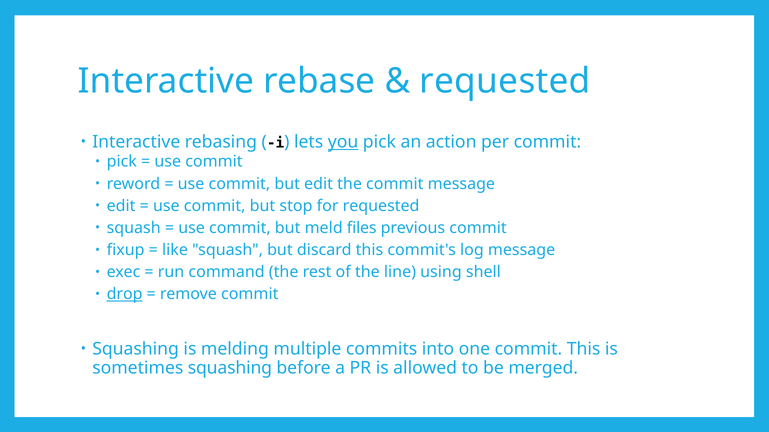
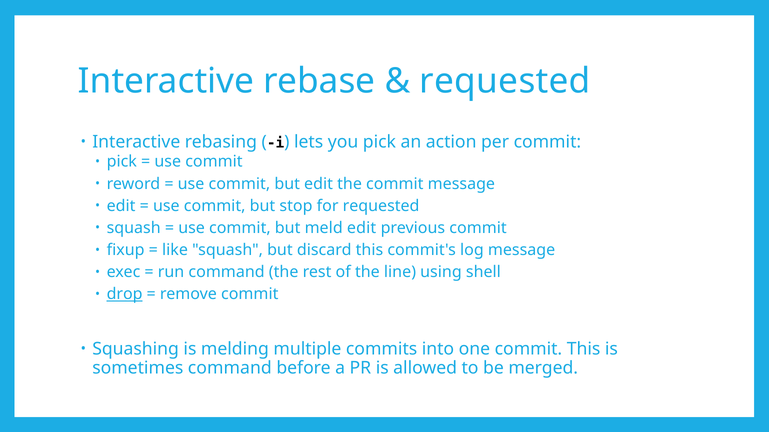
you underline: present -> none
meld files: files -> edit
sometimes squashing: squashing -> command
